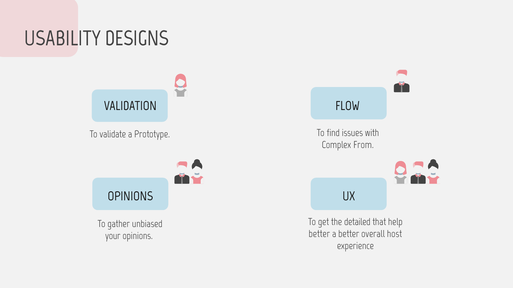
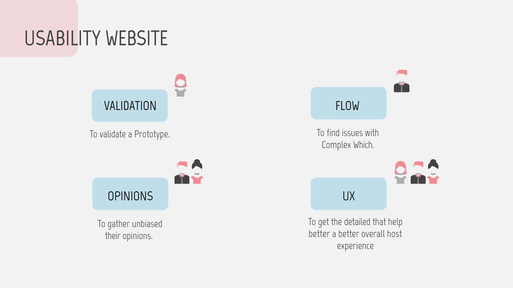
DESIGNS: DESIGNS -> WEBSITE
From: From -> Which
your: your -> their
